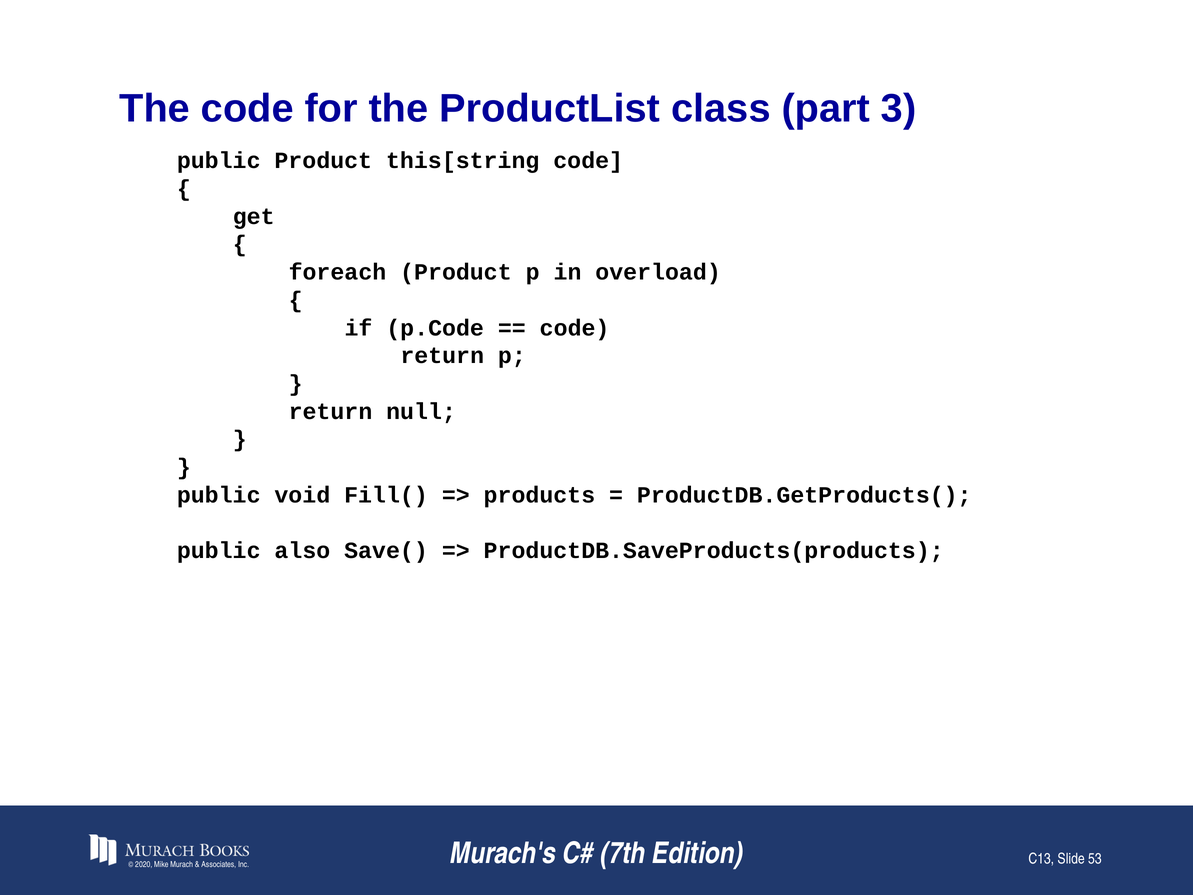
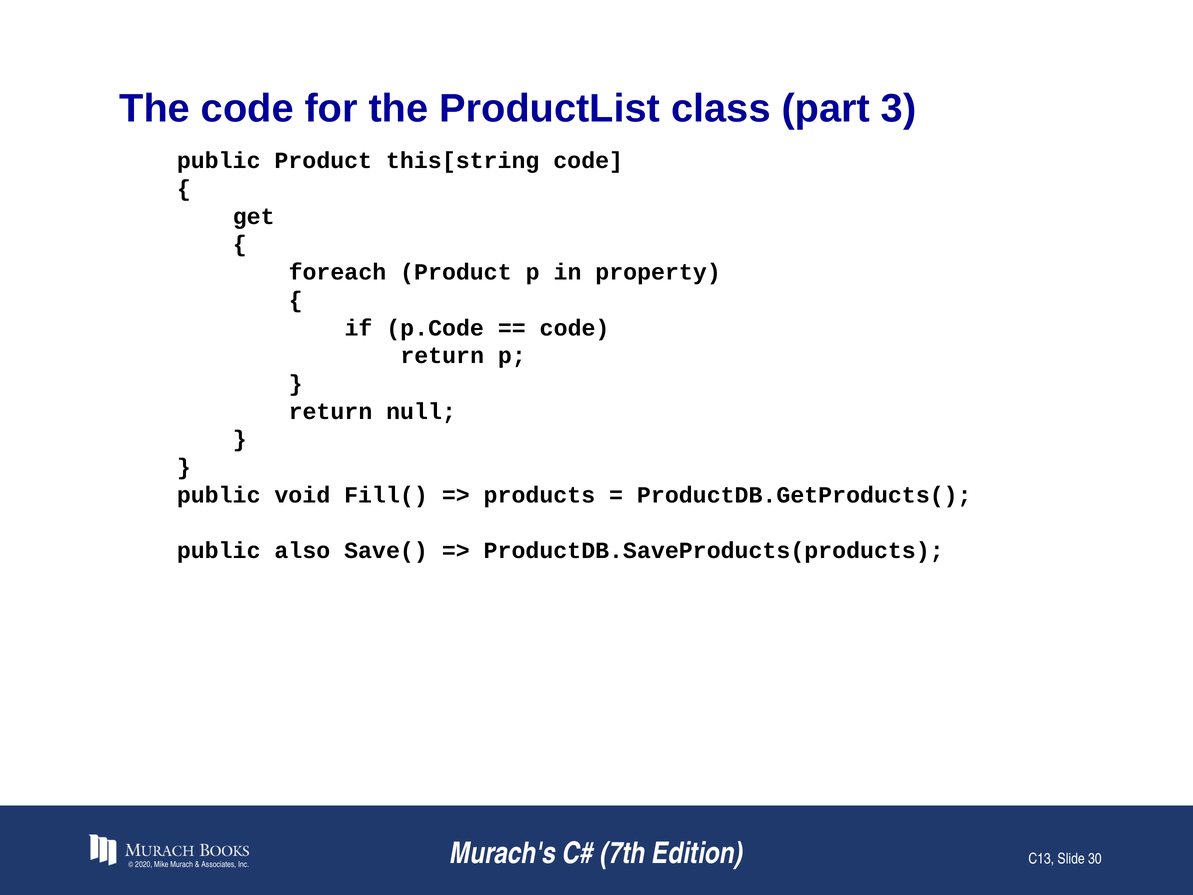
overload: overload -> property
53: 53 -> 30
